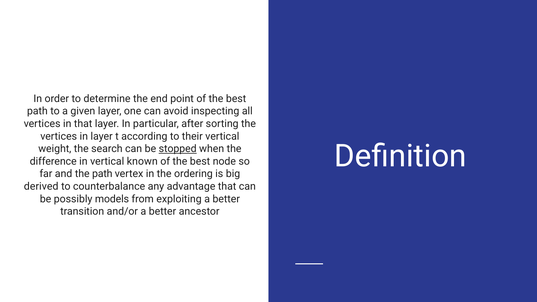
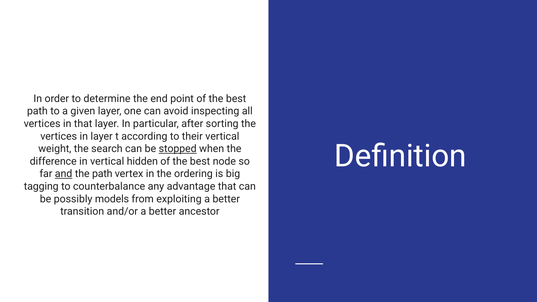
known: known -> hidden
and underline: none -> present
derived: derived -> tagging
